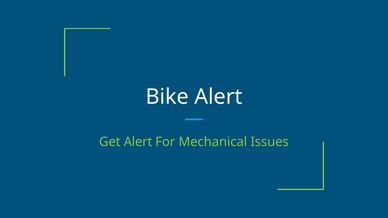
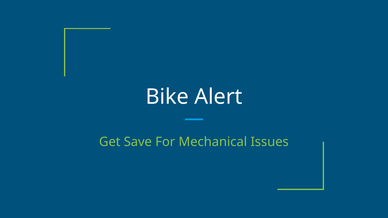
Get Alert: Alert -> Save
